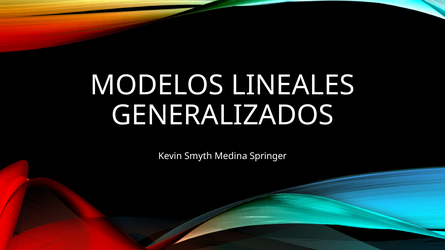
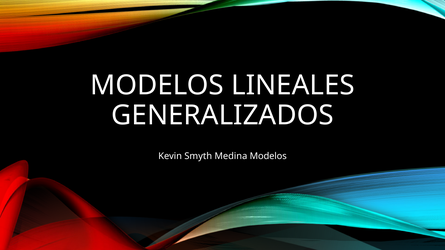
Medina Springer: Springer -> Modelos
